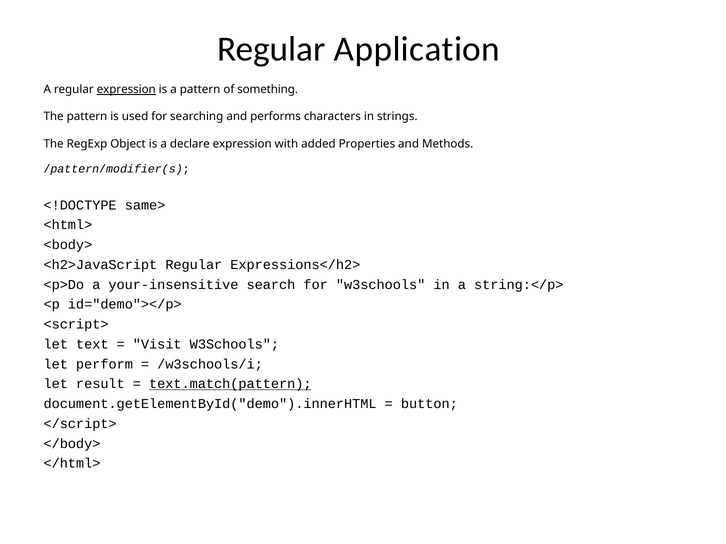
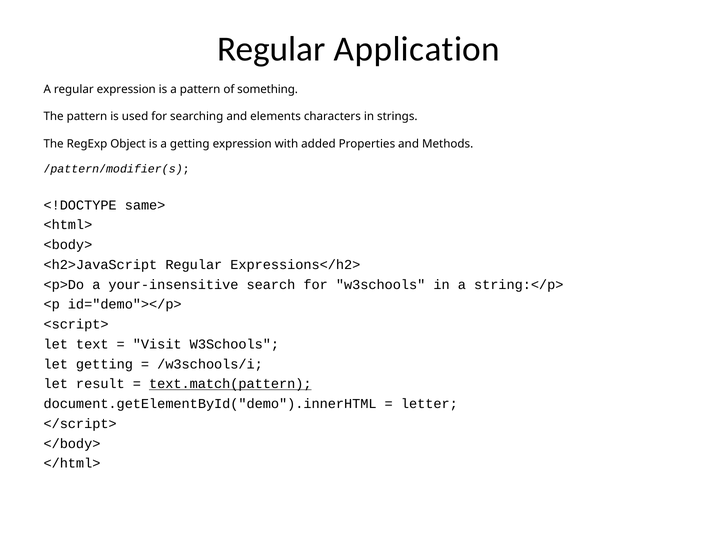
expression at (126, 90) underline: present -> none
performs: performs -> elements
a declare: declare -> getting
let perform: perform -> getting
button: button -> letter
